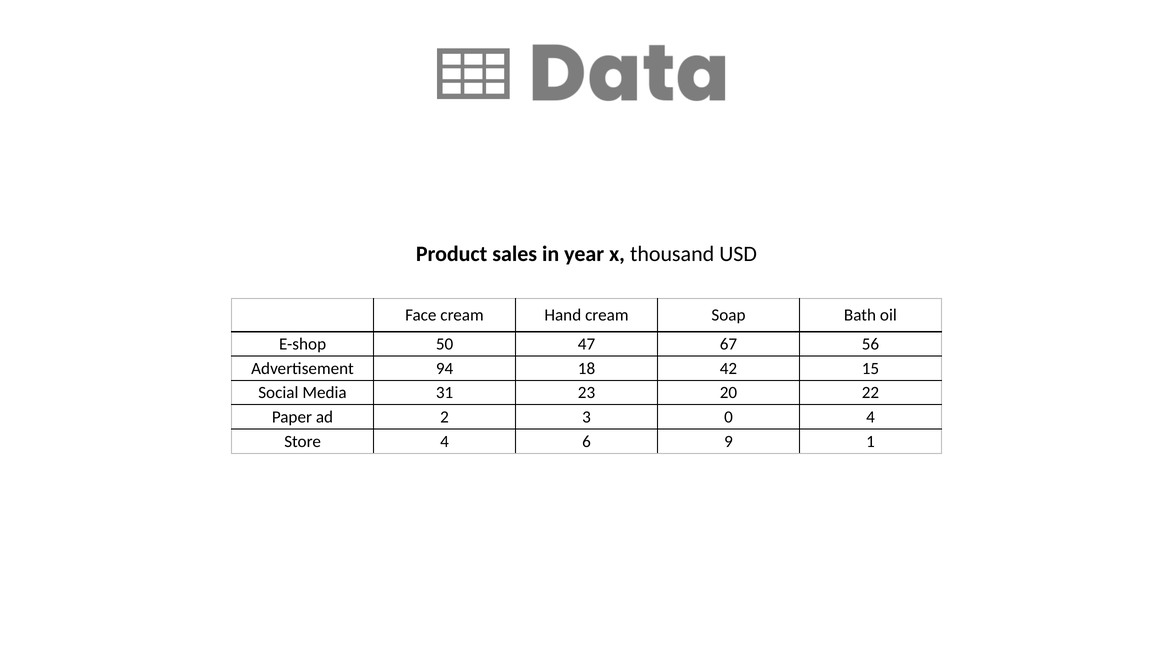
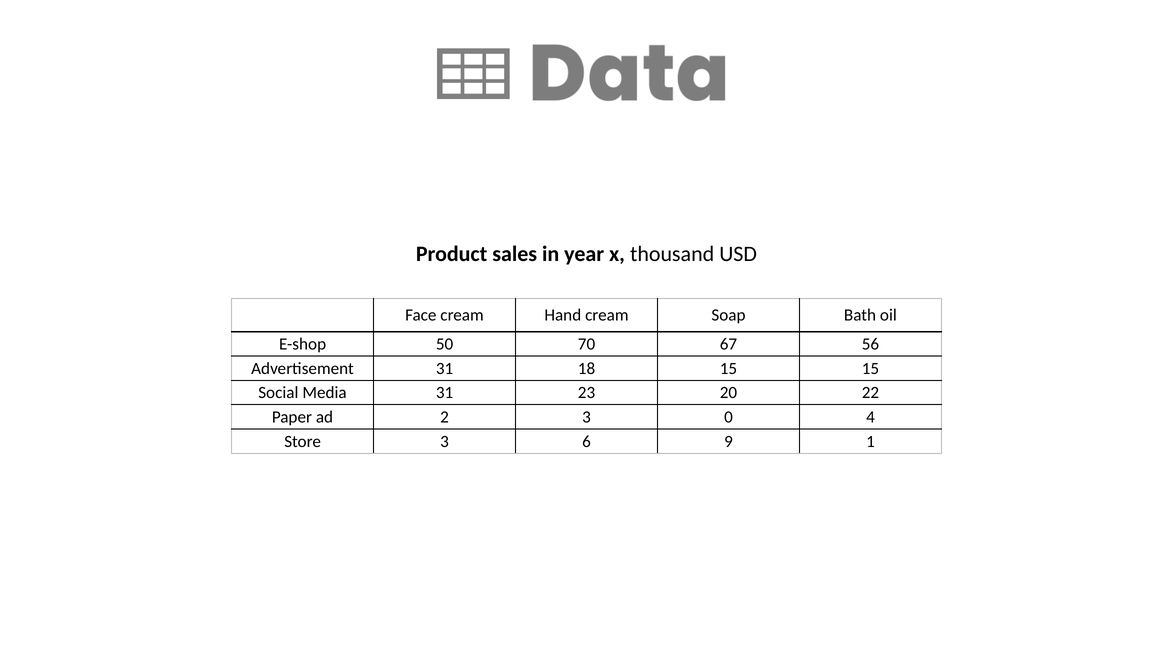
47: 47 -> 70
Advertisement 94: 94 -> 31
18 42: 42 -> 15
Store 4: 4 -> 3
